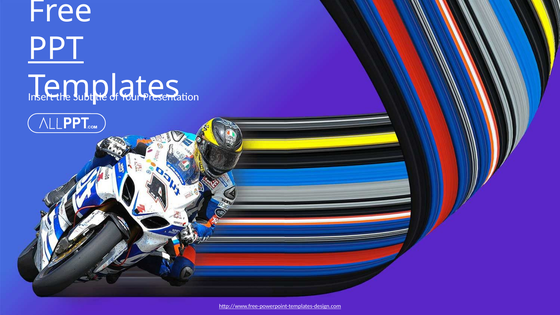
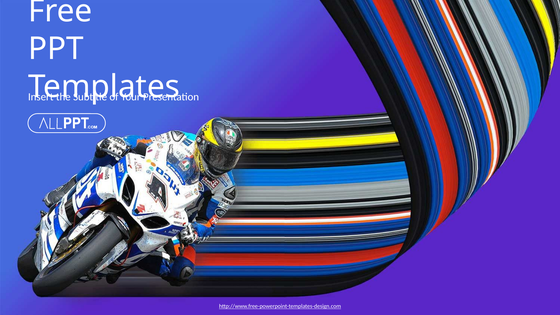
PPT underline: present -> none
